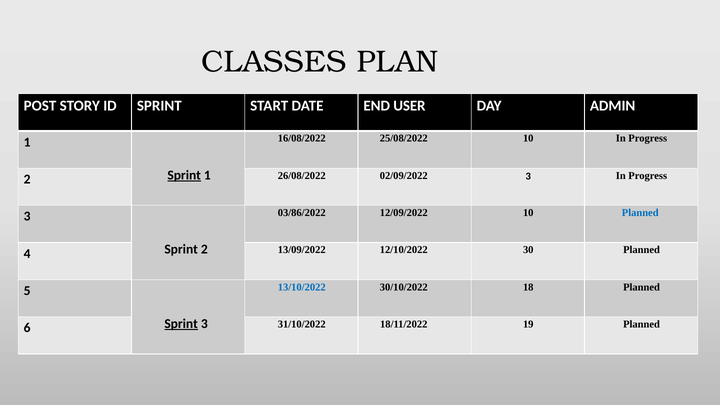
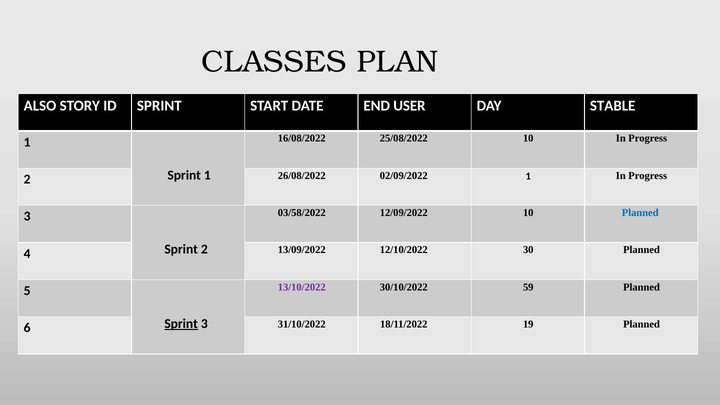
POST: POST -> ALSO
ADMIN: ADMIN -> STABLE
Sprint at (184, 175) underline: present -> none
02/09/2022 3: 3 -> 1
03/86/2022: 03/86/2022 -> 03/58/2022
13/10/2022 colour: blue -> purple
18: 18 -> 59
